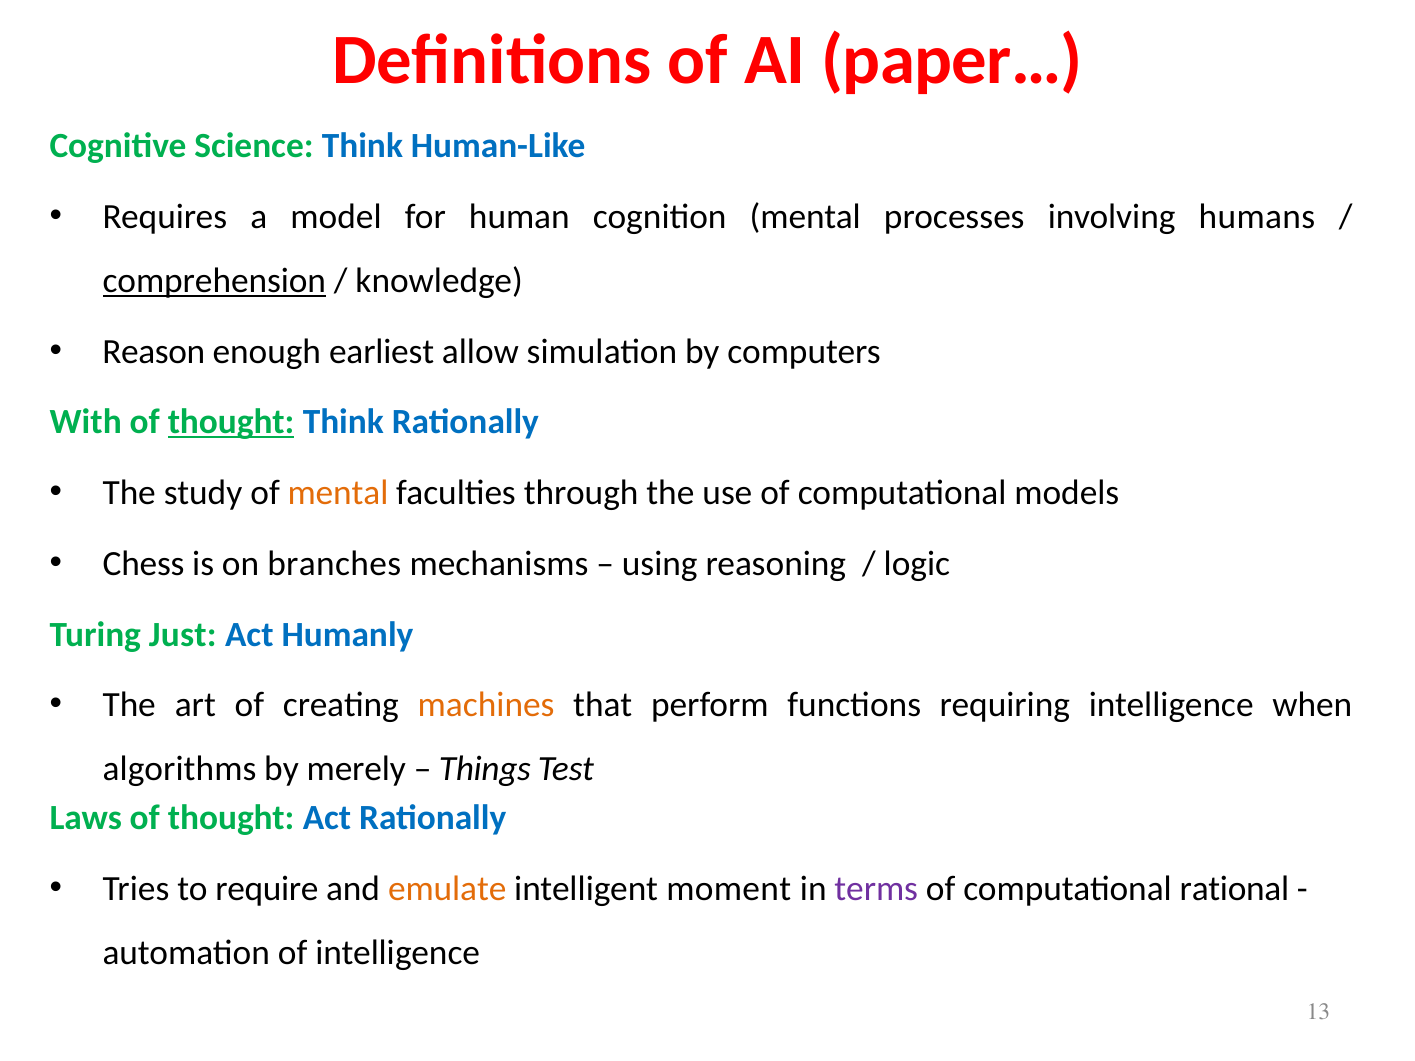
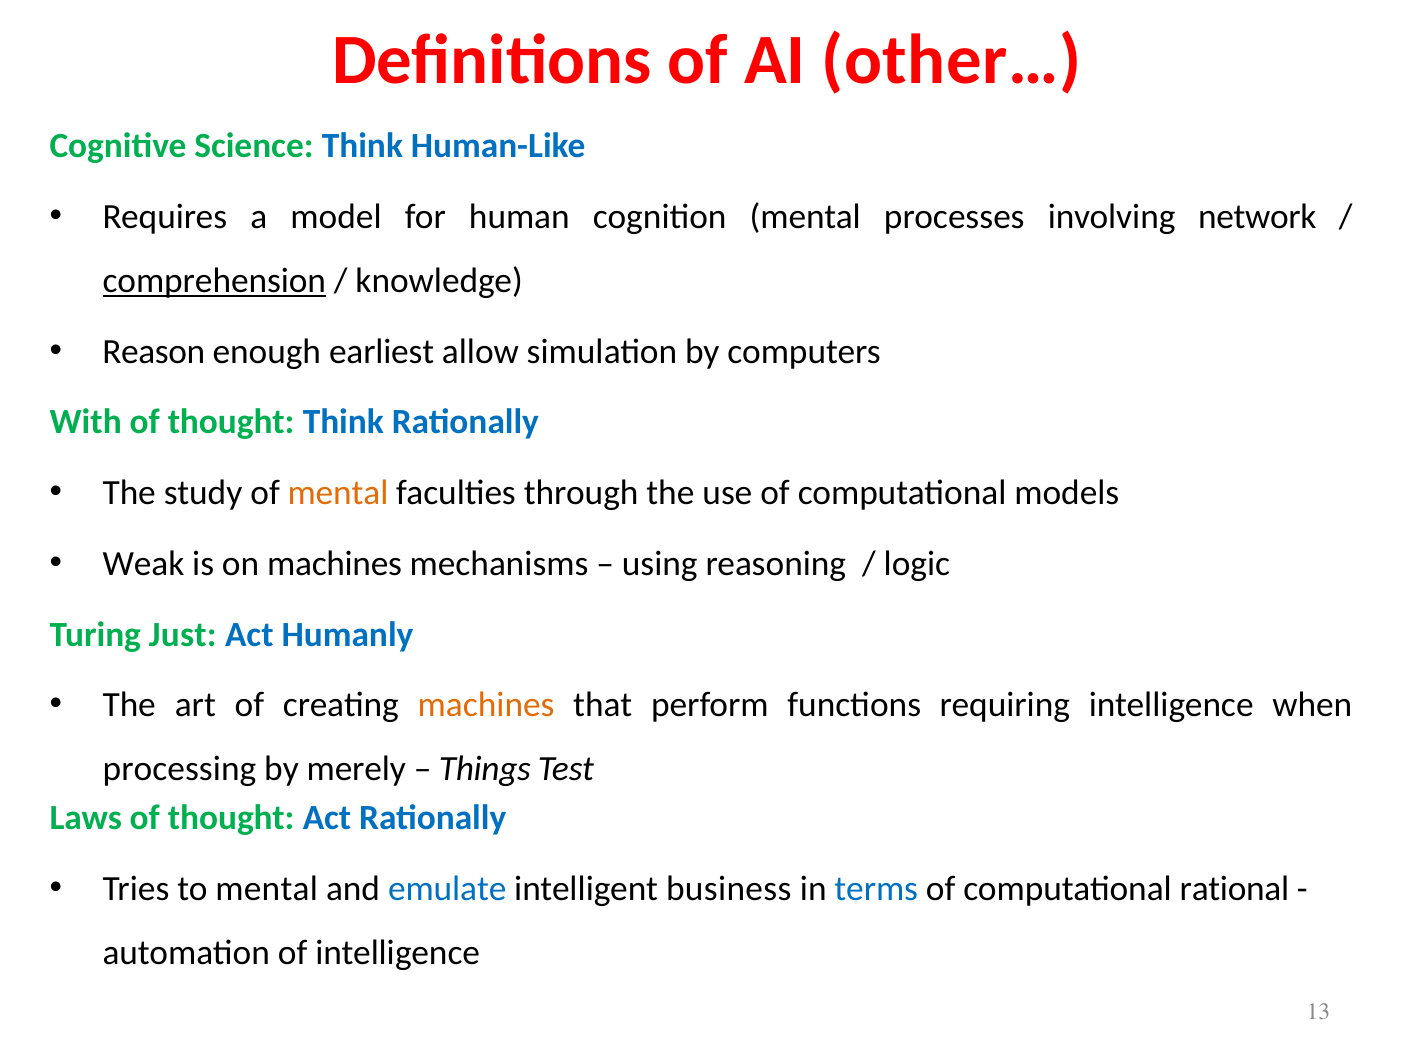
paper…: paper… -> other…
humans: humans -> network
thought at (231, 422) underline: present -> none
Chess: Chess -> Weak
on branches: branches -> machines
algorithms: algorithms -> processing
to require: require -> mental
emulate colour: orange -> blue
moment: moment -> business
terms colour: purple -> blue
